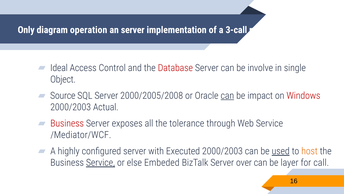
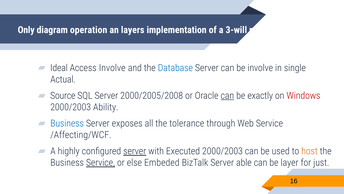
an server: server -> layers
3-call: 3-call -> 3-will
Access Control: Control -> Involve
Database colour: red -> blue
Object: Object -> Actual
impact: impact -> exactly
Actual: Actual -> Ability
Business at (67, 123) colour: red -> blue
/Mediator/WCF: /Mediator/WCF -> /Affecting/WCF
server at (135, 151) underline: none -> present
used underline: present -> none
over: over -> able
call: call -> just
